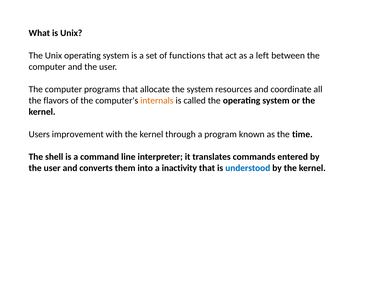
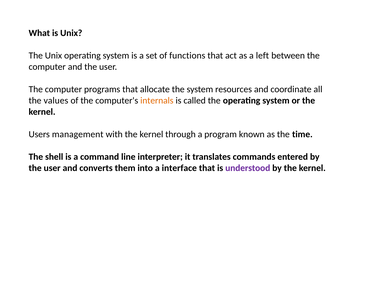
flavors: flavors -> values
improvement: improvement -> management
inactivity: inactivity -> interface
understood colour: blue -> purple
